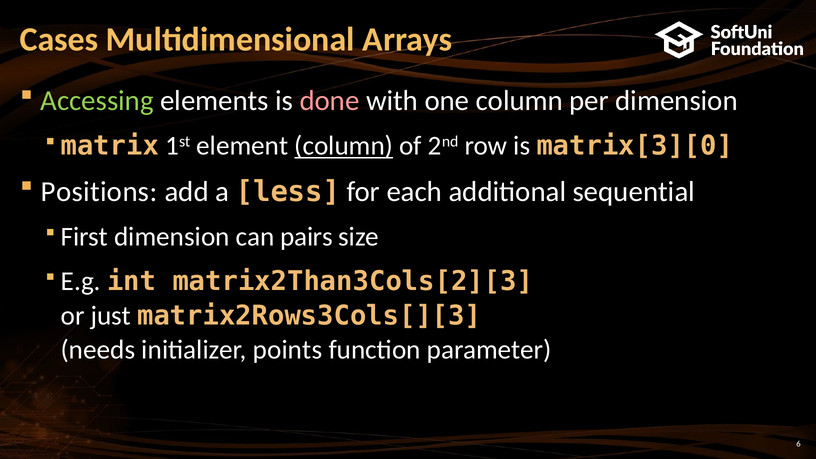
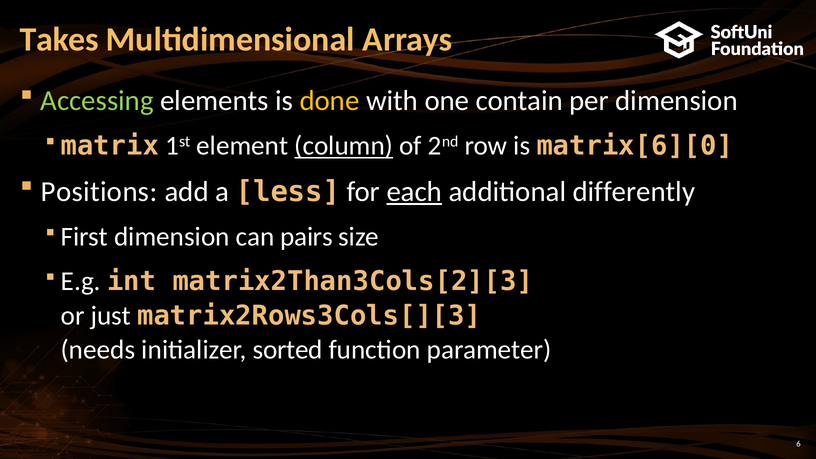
Cases: Cases -> Takes
done colour: pink -> yellow
one column: column -> contain
matrix[3][0: matrix[3][0 -> matrix[6][0
each underline: none -> present
sequential: sequential -> differently
points: points -> sorted
